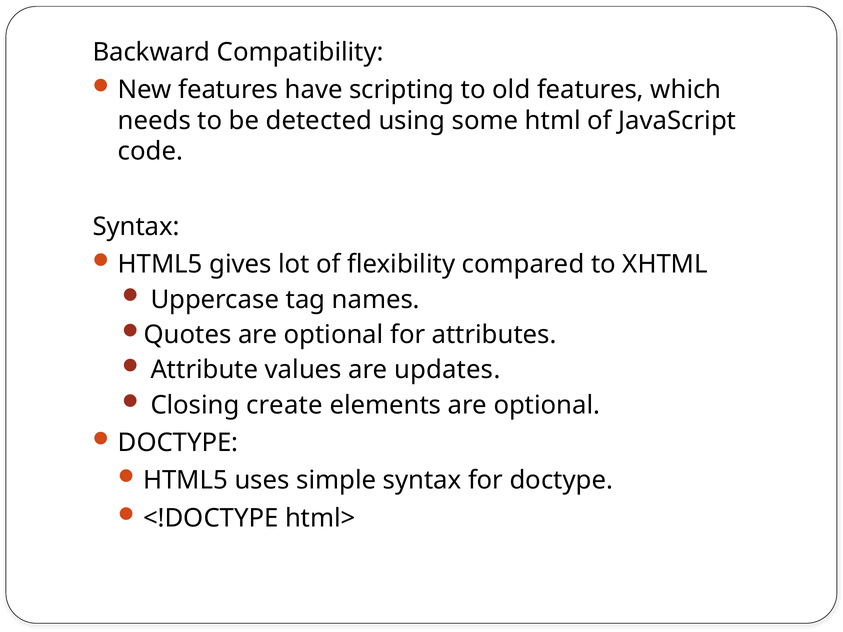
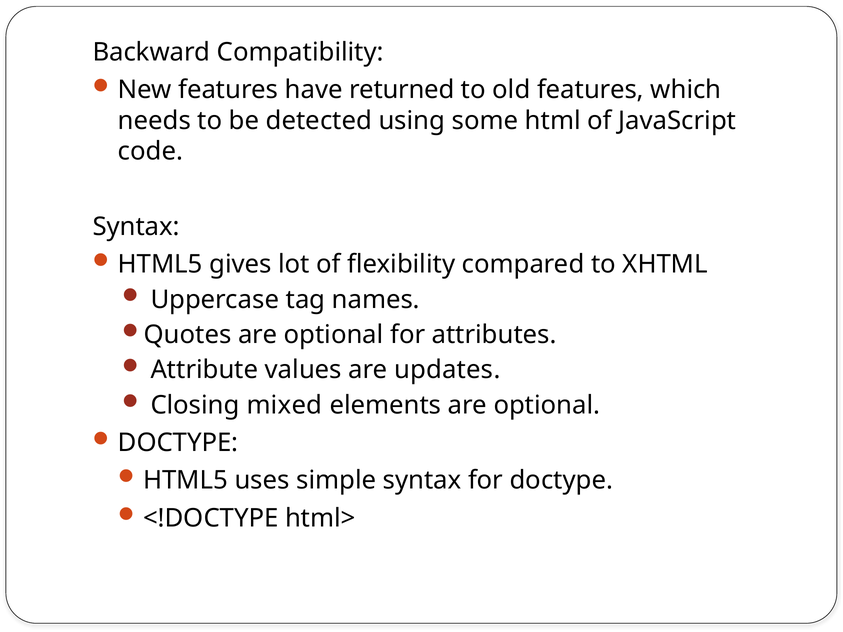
scripting: scripting -> returned
create: create -> mixed
